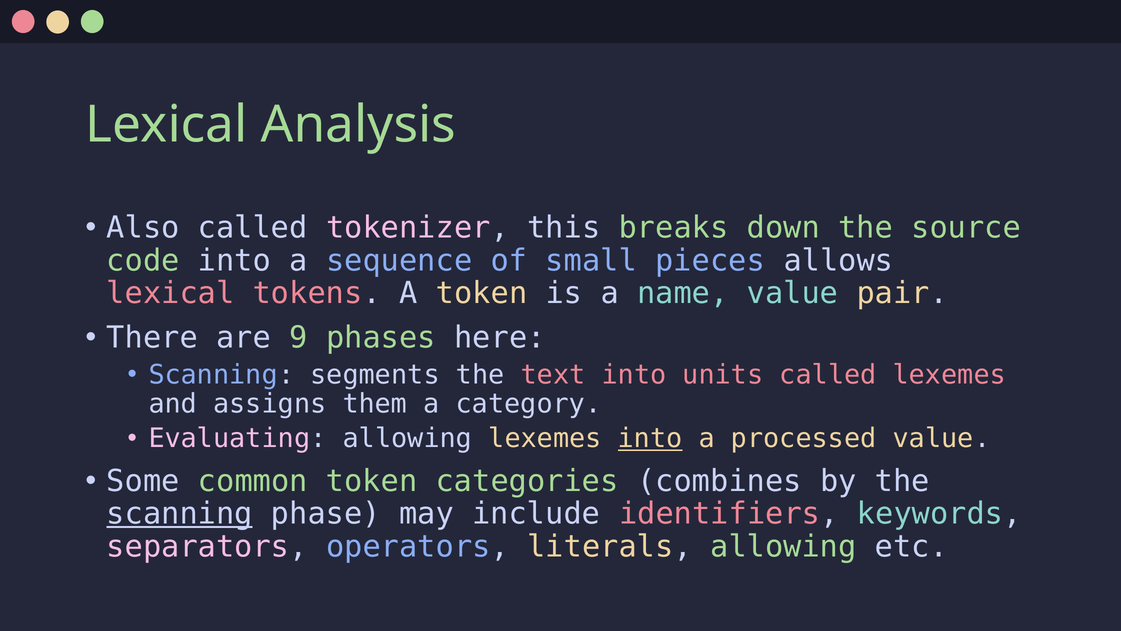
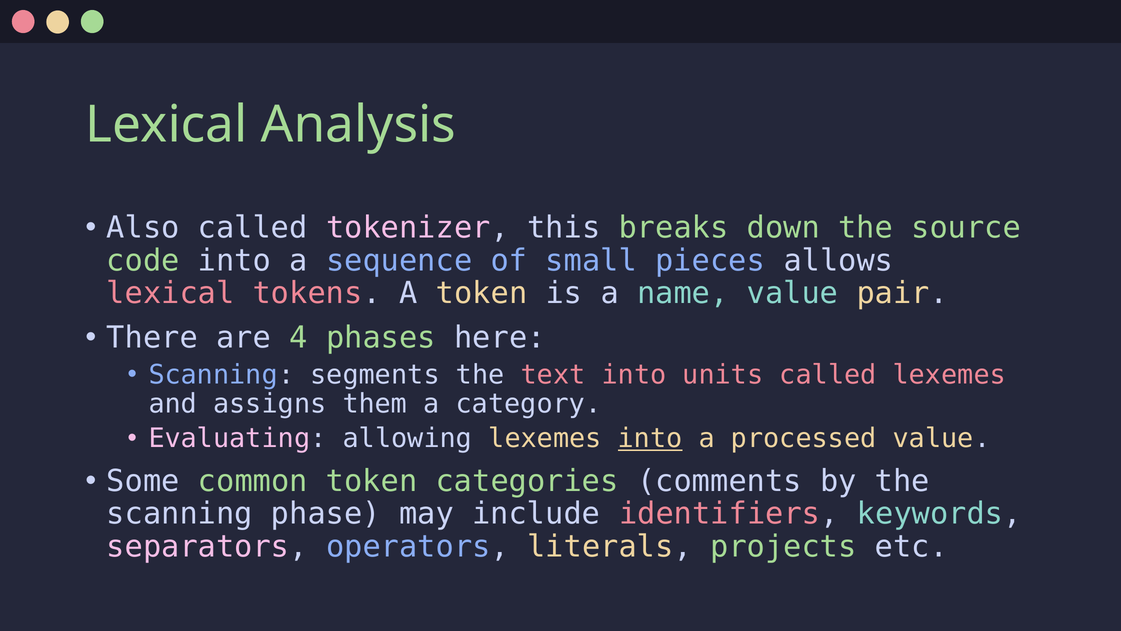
9: 9 -> 4
combines: combines -> comments
scanning at (180, 514) underline: present -> none
literals allowing: allowing -> projects
